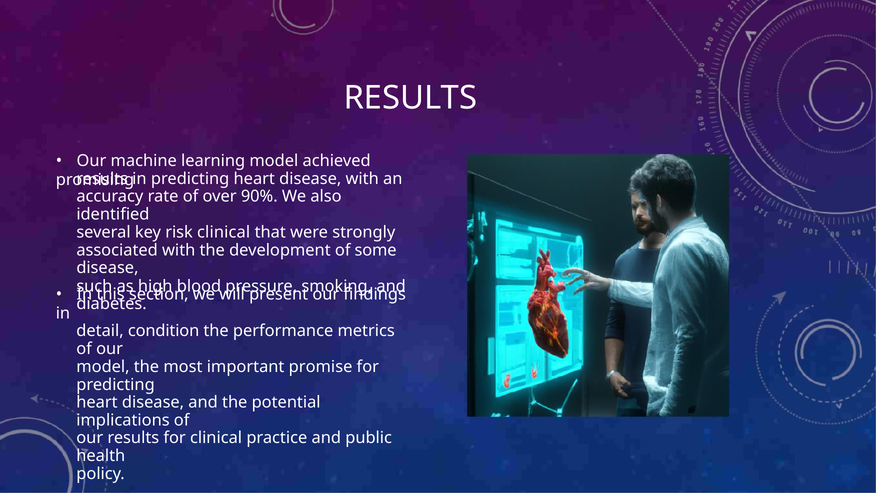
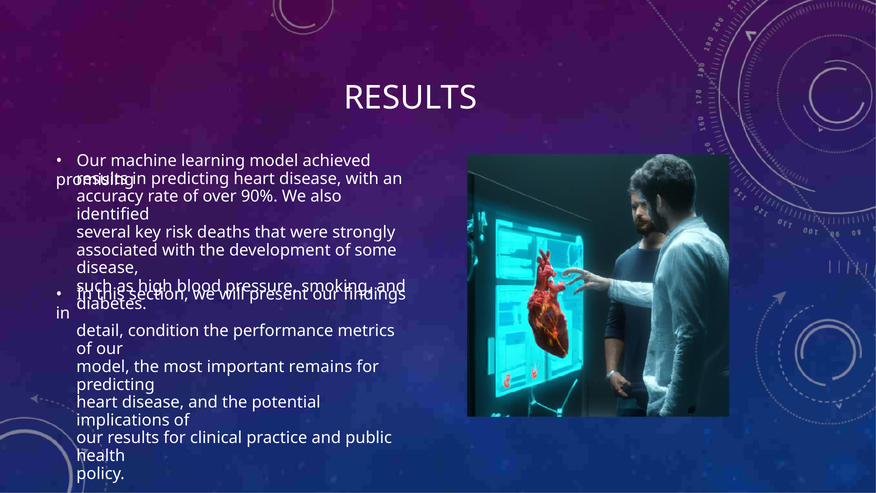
risk clinical: clinical -> deaths
promise: promise -> remains
